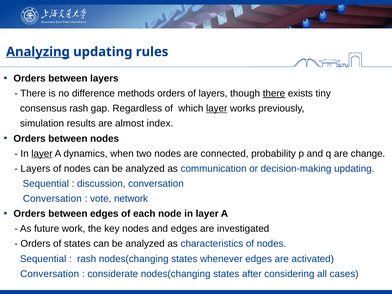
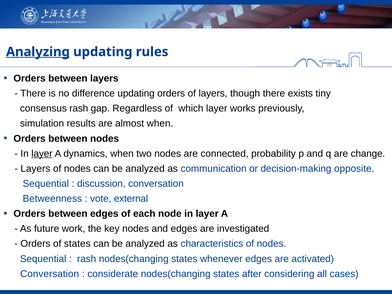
difference methods: methods -> updating
there at (274, 93) underline: present -> none
layer at (217, 108) underline: present -> none
almost index: index -> when
decision-making updating: updating -> opposite
Conversation at (52, 199): Conversation -> Betweenness
network: network -> external
